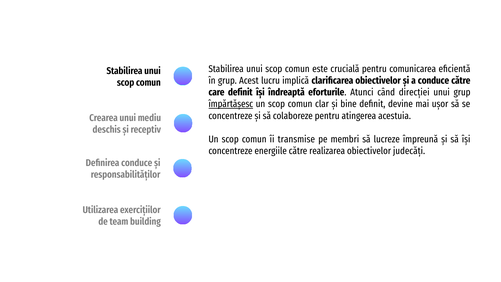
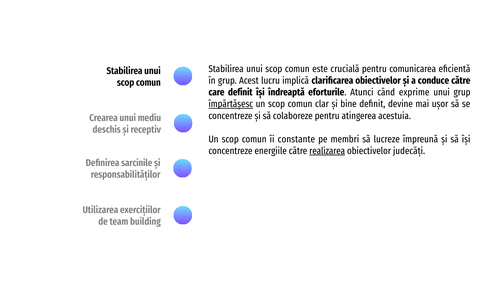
direcției: direcției -> exprime
transmise: transmise -> constante
realizarea underline: none -> present
Definirea conduce: conduce -> sarcinile
